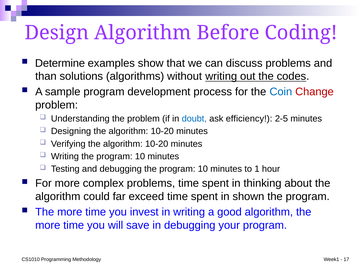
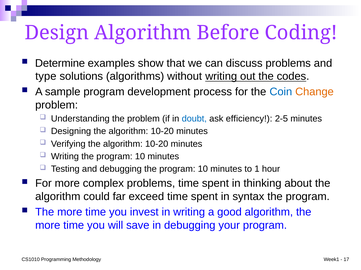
than: than -> type
Change colour: red -> orange
shown: shown -> syntax
